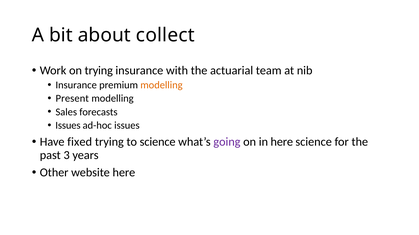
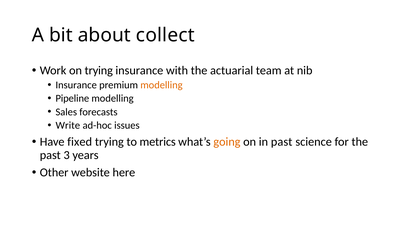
Present: Present -> Pipeline
Issues at (68, 126): Issues -> Write
to science: science -> metrics
going colour: purple -> orange
in here: here -> past
